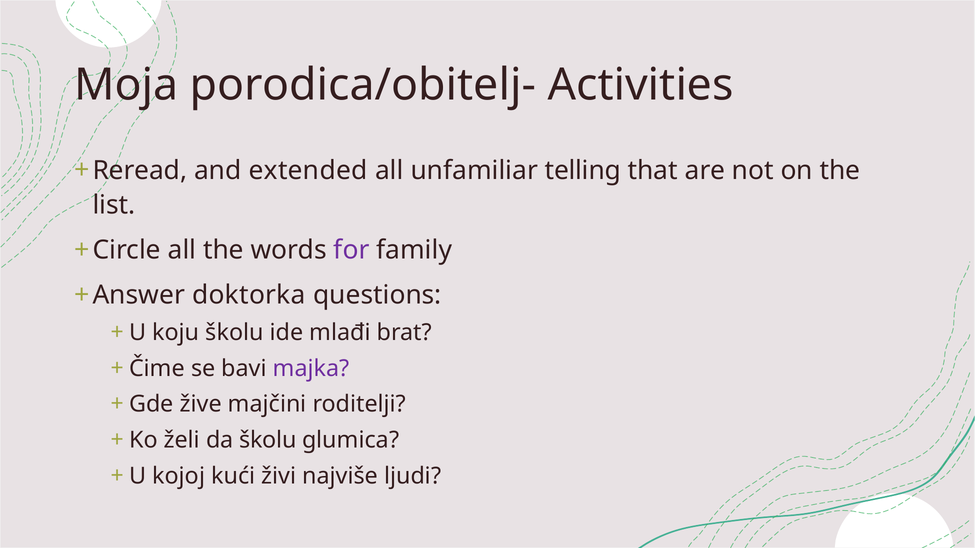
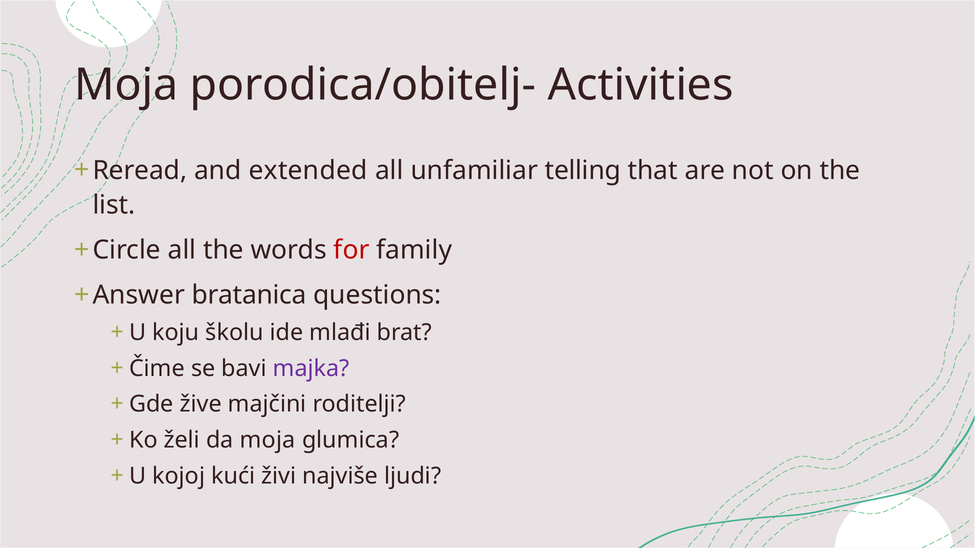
for colour: purple -> red
doktorka: doktorka -> bratanica
da školu: školu -> moja
